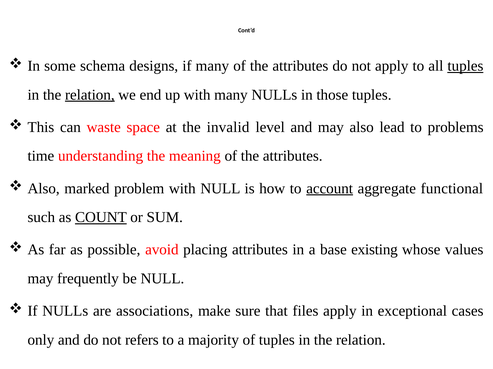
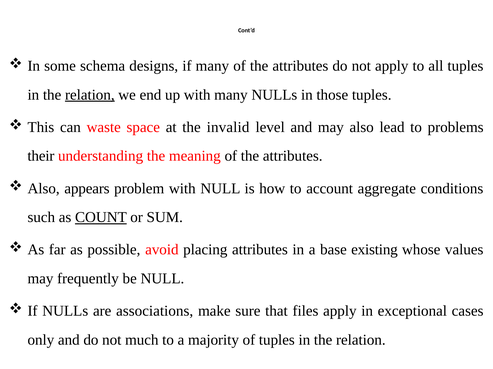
tuples at (465, 66) underline: present -> none
time: time -> their
marked: marked -> appears
account underline: present -> none
functional: functional -> conditions
refers: refers -> much
